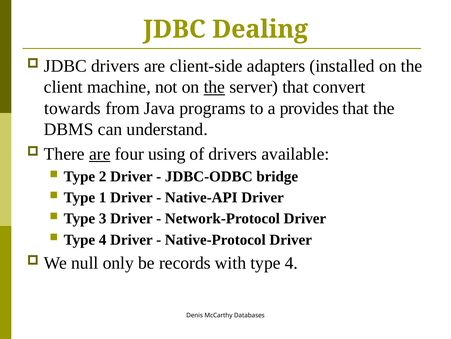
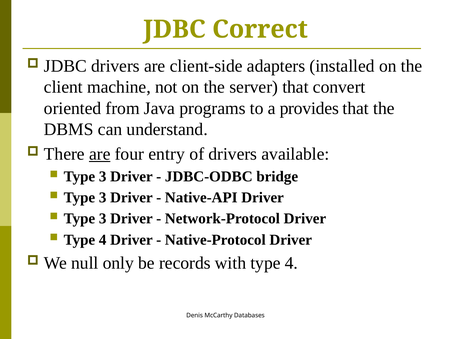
Dealing: Dealing -> Correct
the at (214, 87) underline: present -> none
towards: towards -> oriented
using: using -> entry
2 at (103, 176): 2 -> 3
1 at (103, 197): 1 -> 3
